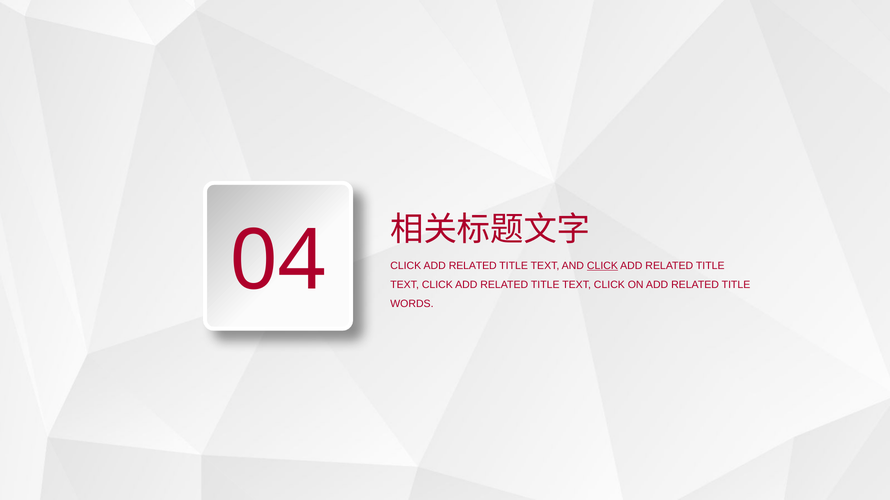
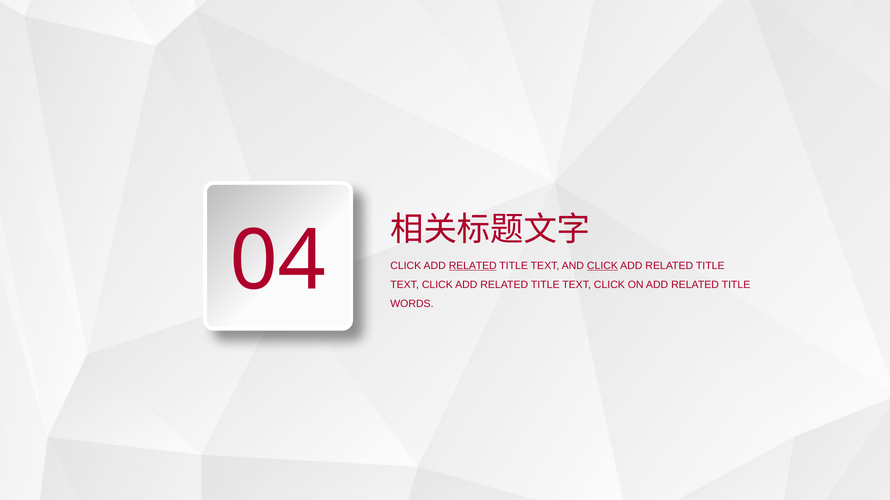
RELATED at (473, 266) underline: none -> present
